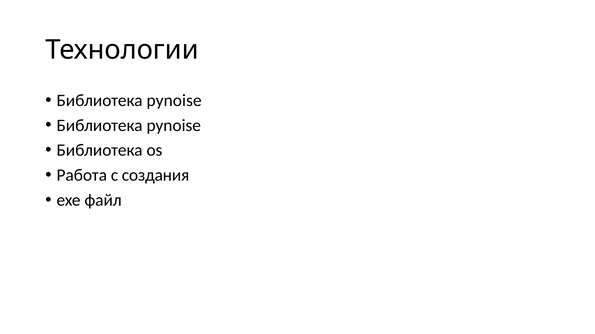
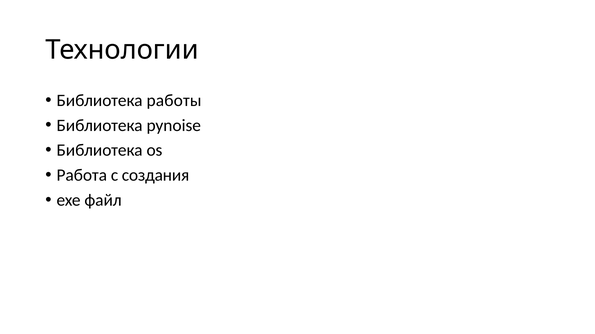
pynoise at (174, 101): pynoise -> работы
